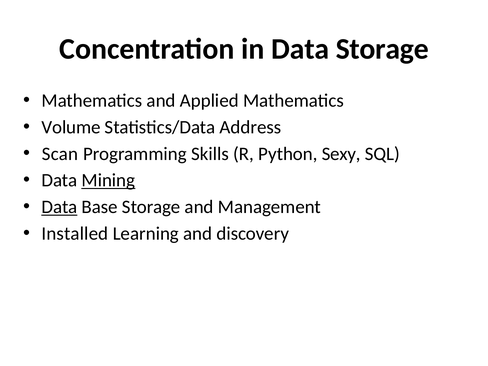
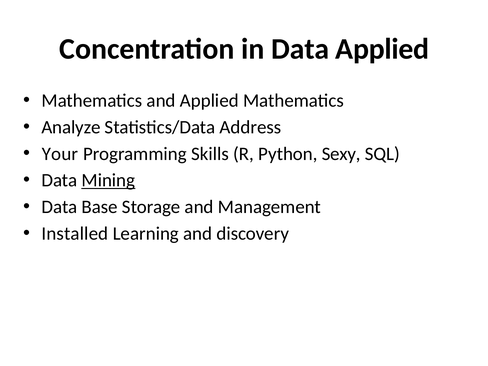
Data Storage: Storage -> Applied
Volume: Volume -> Analyze
Scan: Scan -> Your
Data at (59, 207) underline: present -> none
